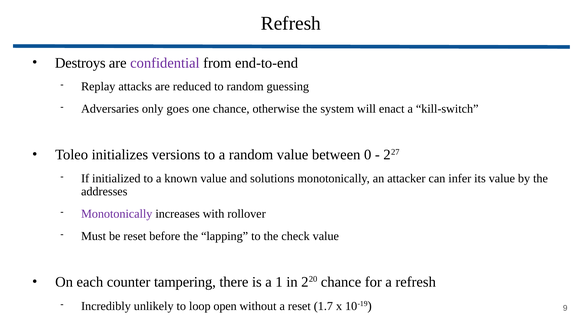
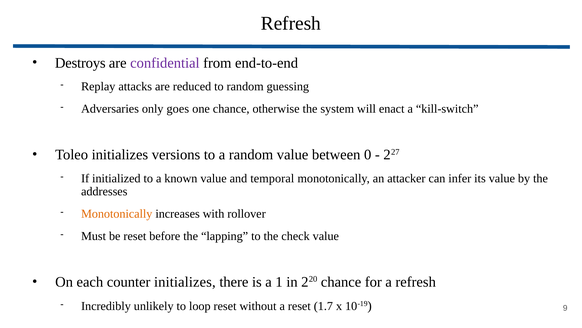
solutions: solutions -> temporal
Monotonically at (117, 213) colour: purple -> orange
counter tampering: tampering -> initializes
loop open: open -> reset
